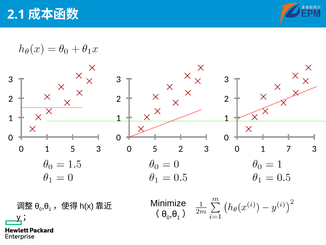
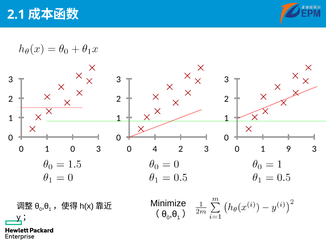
0 1 5: 5 -> 0
0 5: 5 -> 4
7: 7 -> 9
